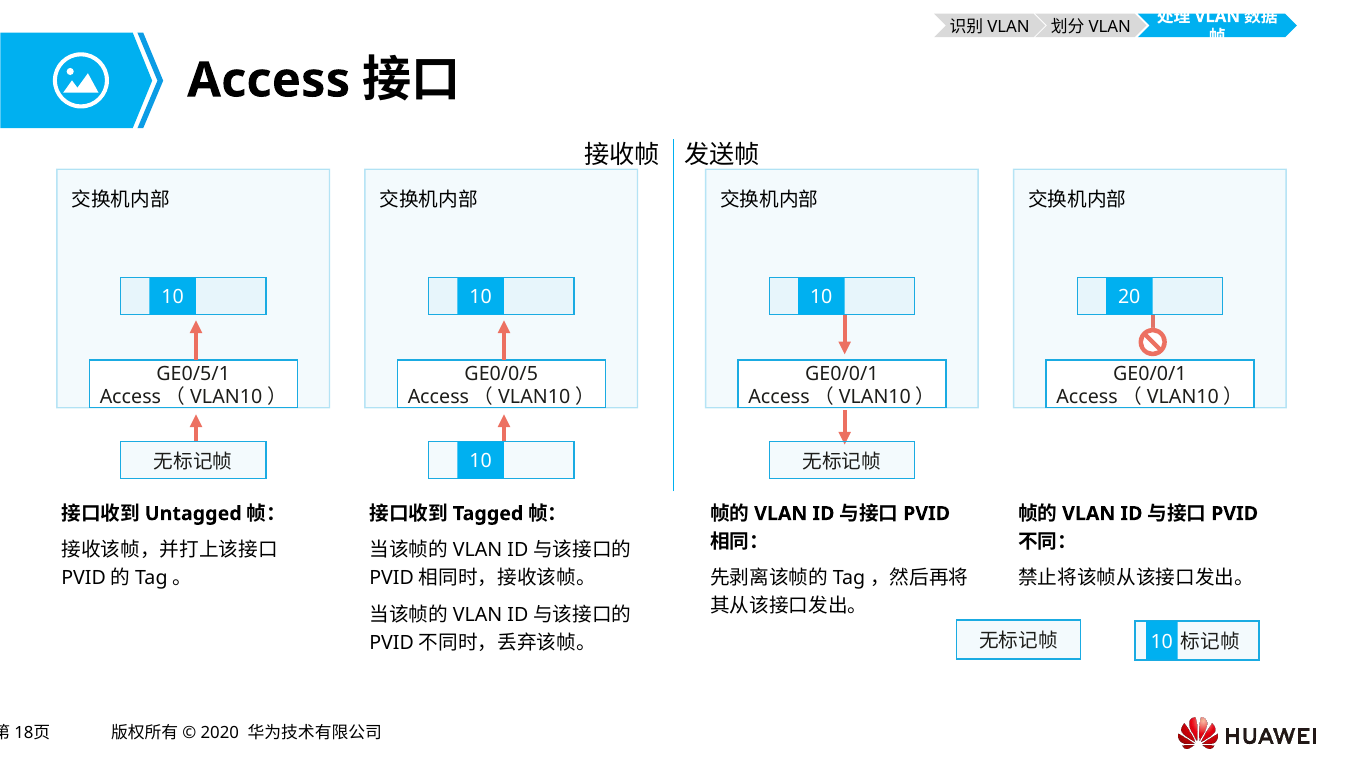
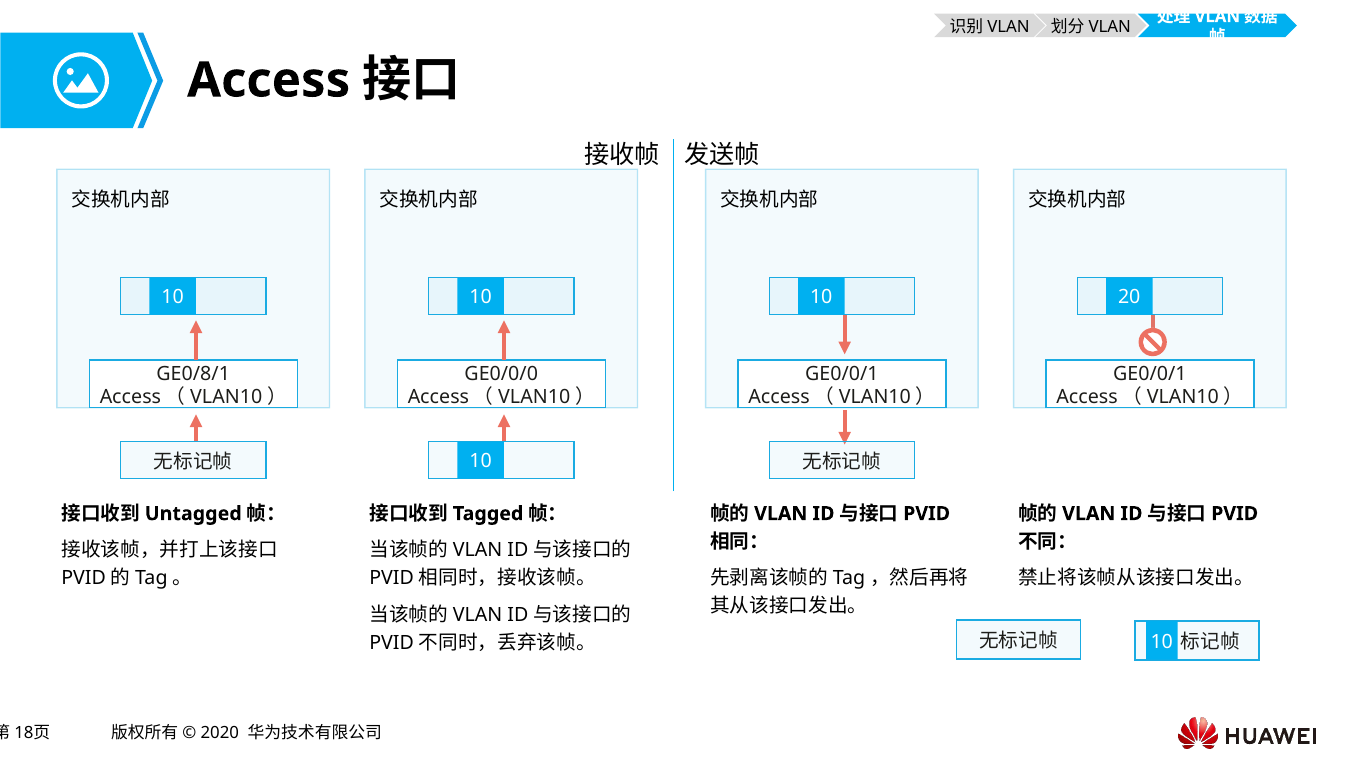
GE0/5/1: GE0/5/1 -> GE0/8/1
GE0/0/5: GE0/0/5 -> GE0/0/0
